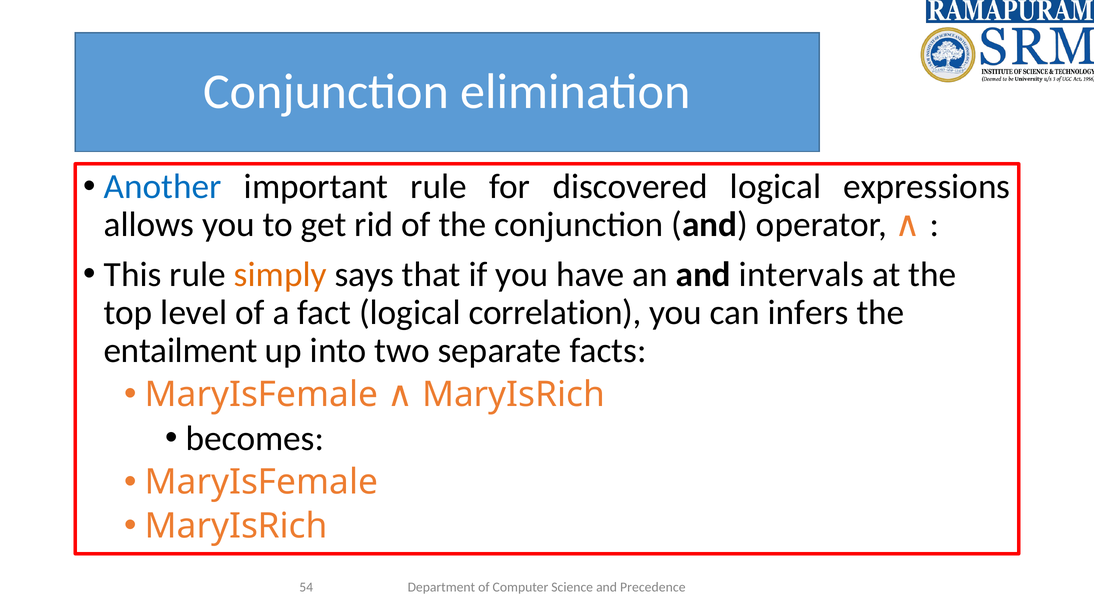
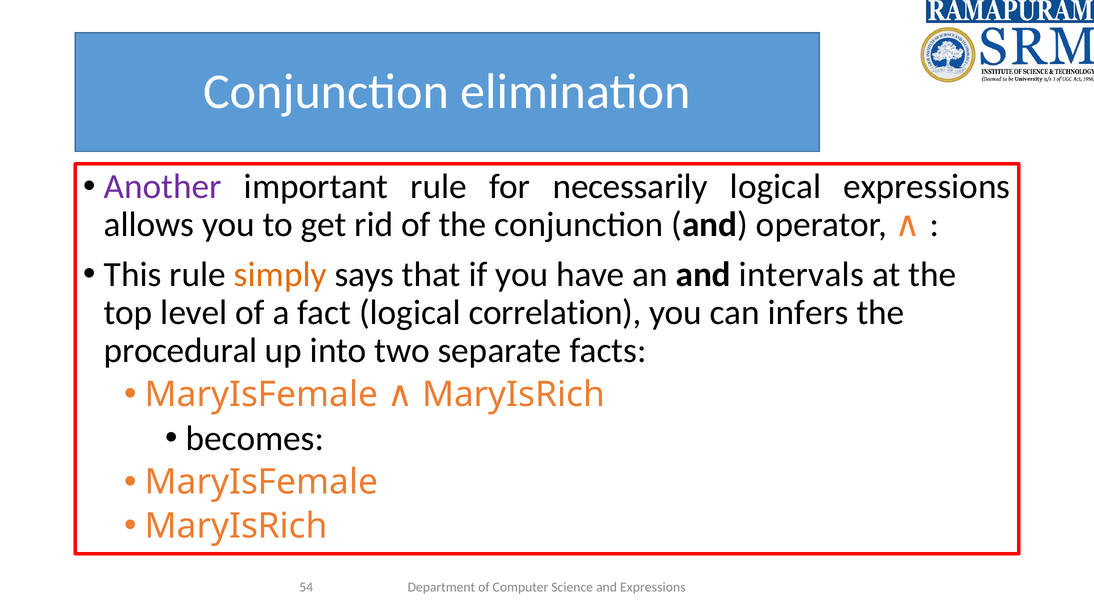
Another colour: blue -> purple
discovered: discovered -> necessarily
entailment: entailment -> procedural
and Precedence: Precedence -> Expressions
